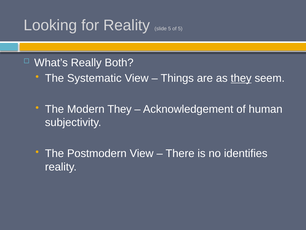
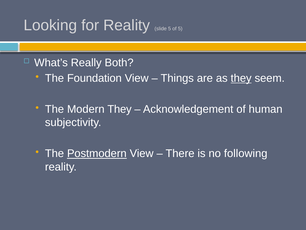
Systematic: Systematic -> Foundation
Postmodern underline: none -> present
identifies: identifies -> following
